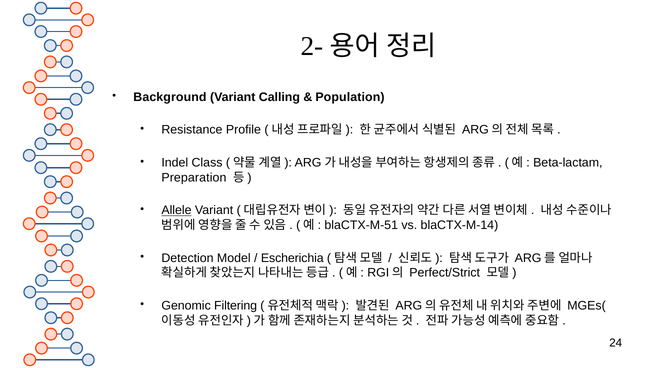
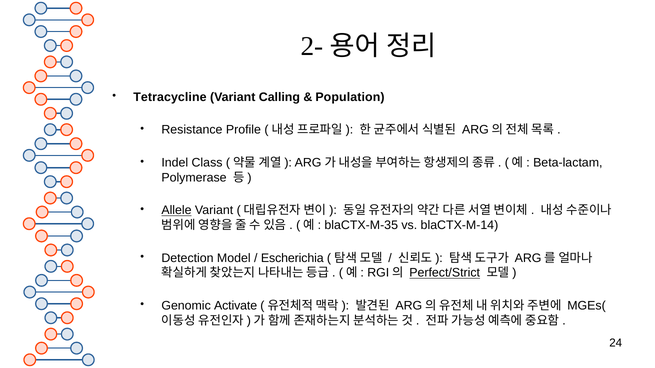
Background: Background -> Tetracycline
Preparation: Preparation -> Polymerase
blaCTX-M-51: blaCTX-M-51 -> blaCTX-M-35
Perfect/Strict underline: none -> present
Filtering: Filtering -> Activate
